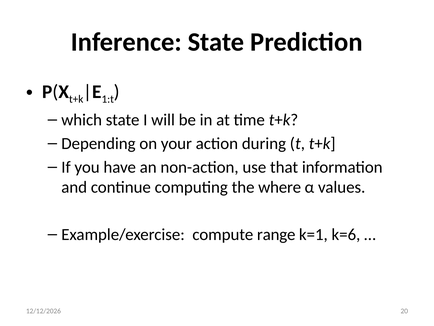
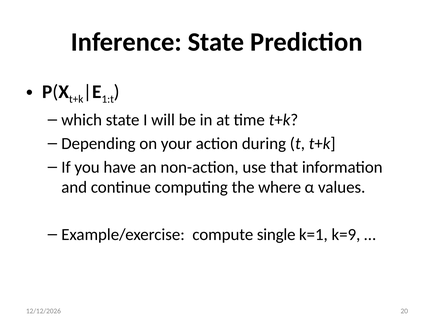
range: range -> single
k=6: k=6 -> k=9
